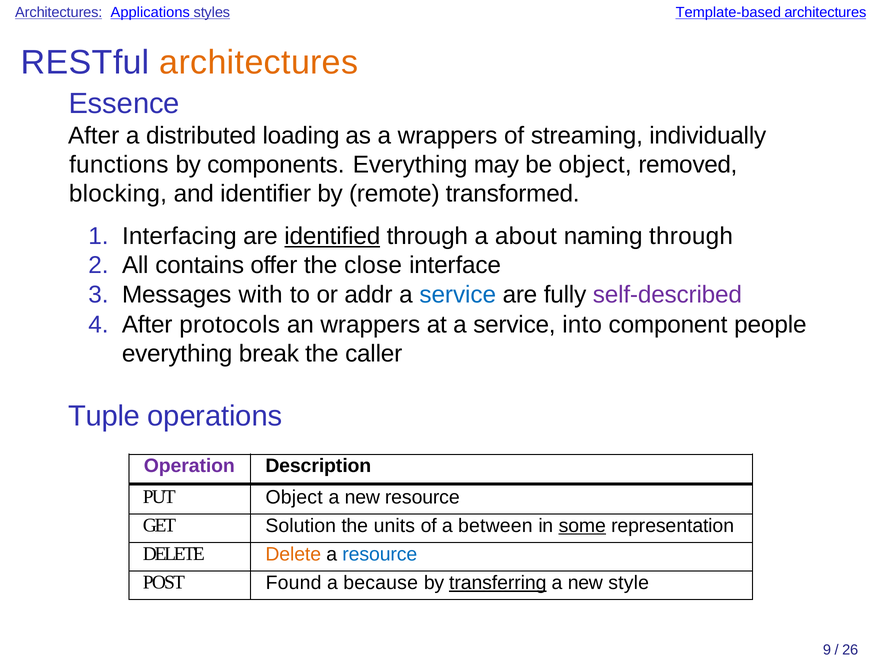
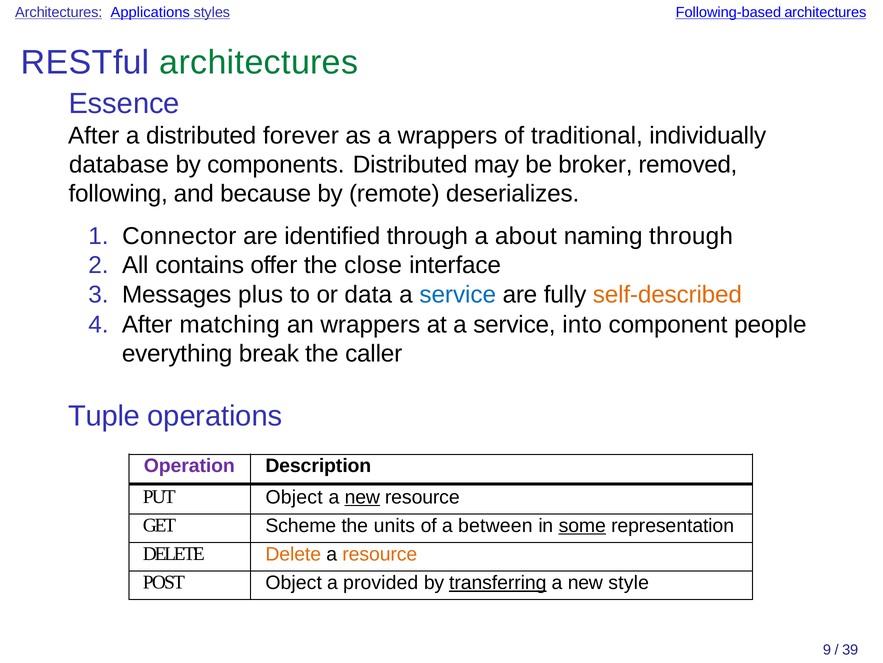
Template-based: Template-based -> Following-based
architectures at (259, 62) colour: orange -> green
loading: loading -> forever
streaming: streaming -> traditional
functions: functions -> database
components Everything: Everything -> Distributed
be object: object -> broker
blocking: blocking -> following
identifier: identifier -> because
transformed: transformed -> deserializes
Interfacing: Interfacing -> Connector
identified underline: present -> none
with: with -> plus
addr: addr -> data
self-described colour: purple -> orange
protocols: protocols -> matching
new at (362, 497) underline: none -> present
Solution: Solution -> Scheme
resource at (380, 554) colour: blue -> orange
POST Found: Found -> Object
because: because -> provided
26: 26 -> 39
